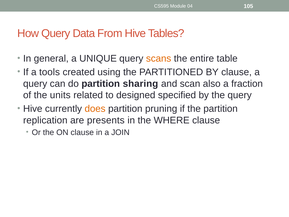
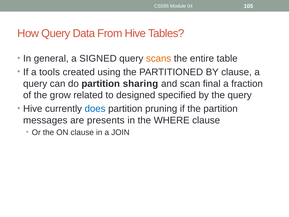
UNIQUE: UNIQUE -> SIGNED
also: also -> final
units: units -> grow
does colour: orange -> blue
replication: replication -> messages
